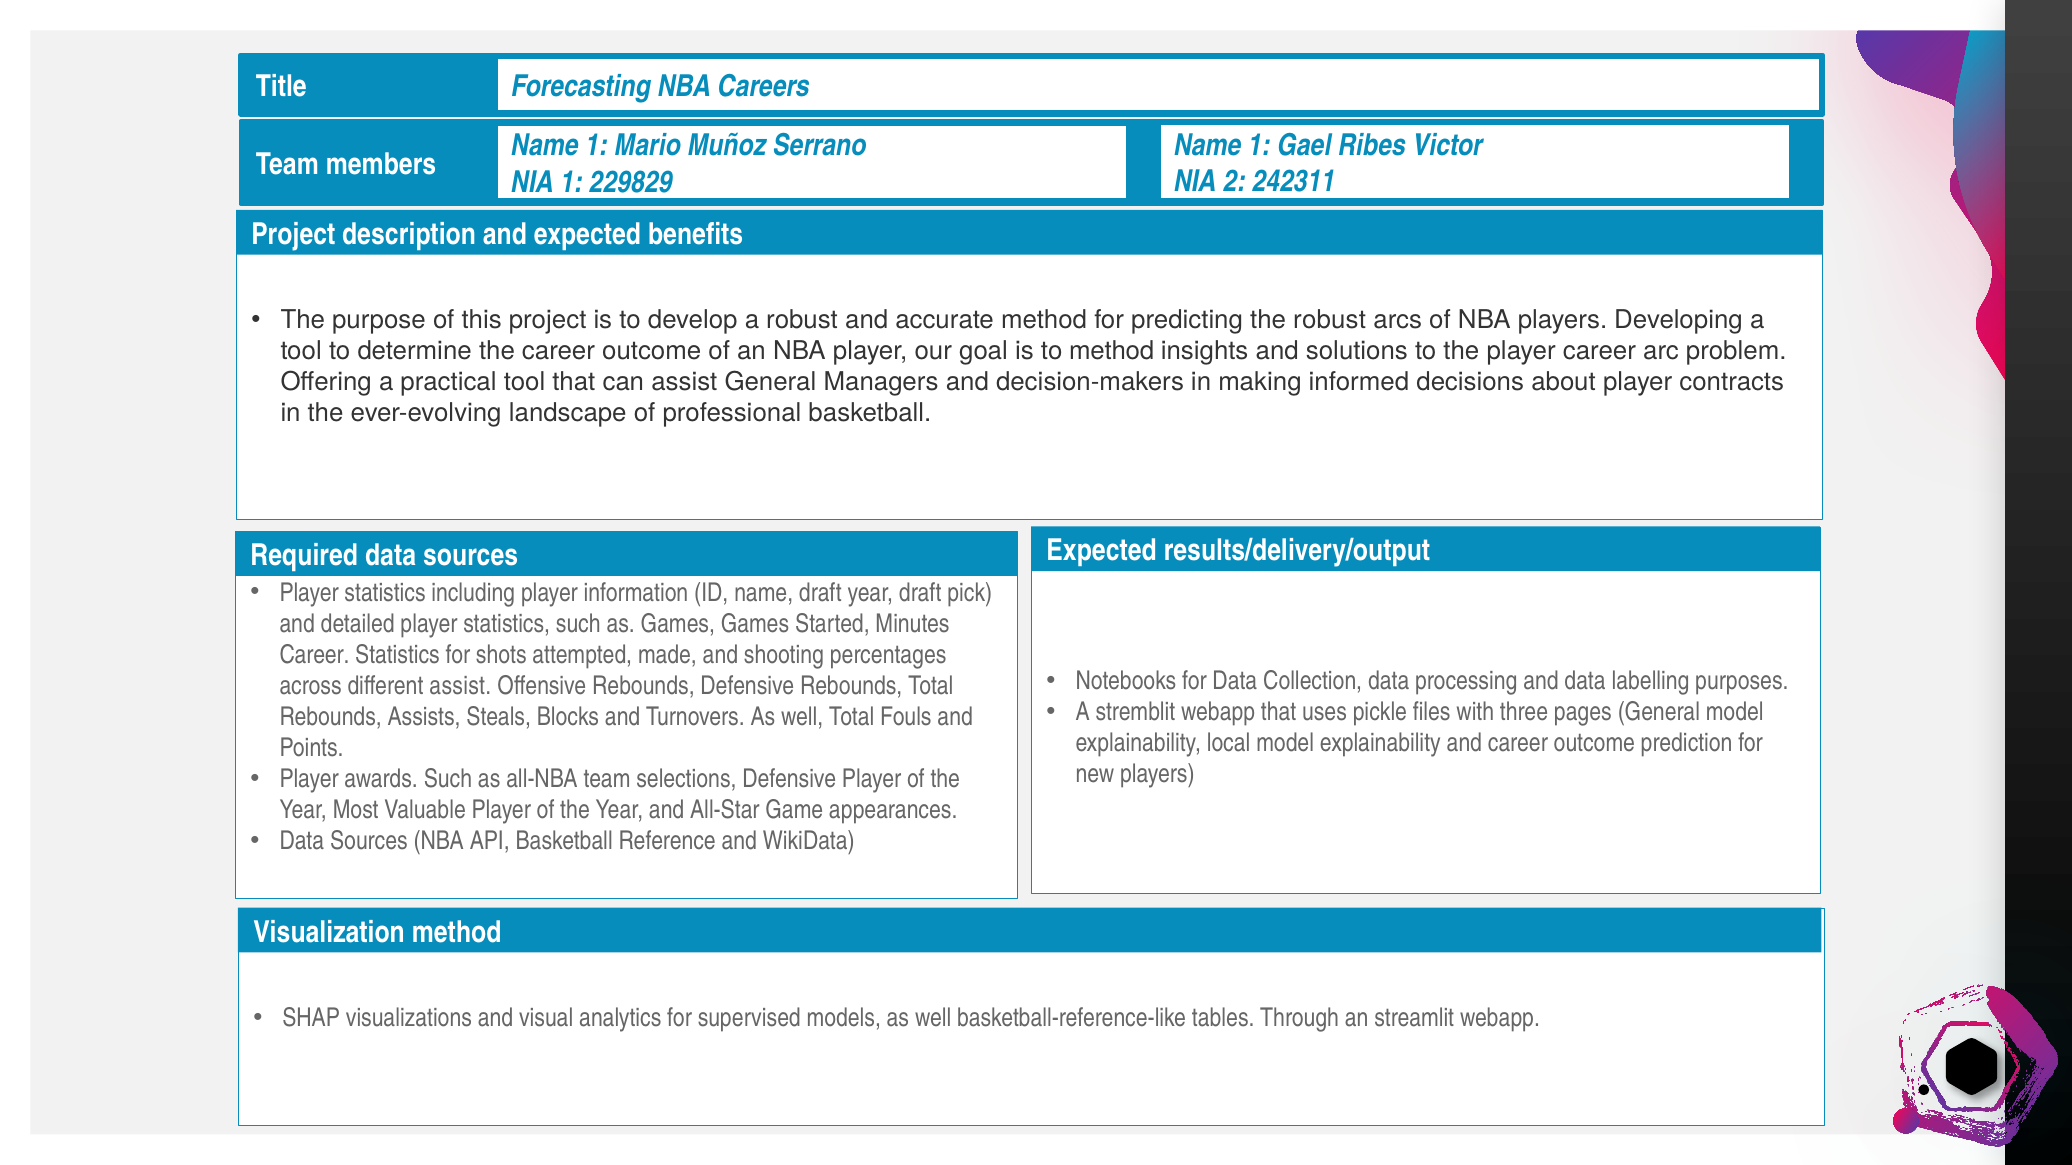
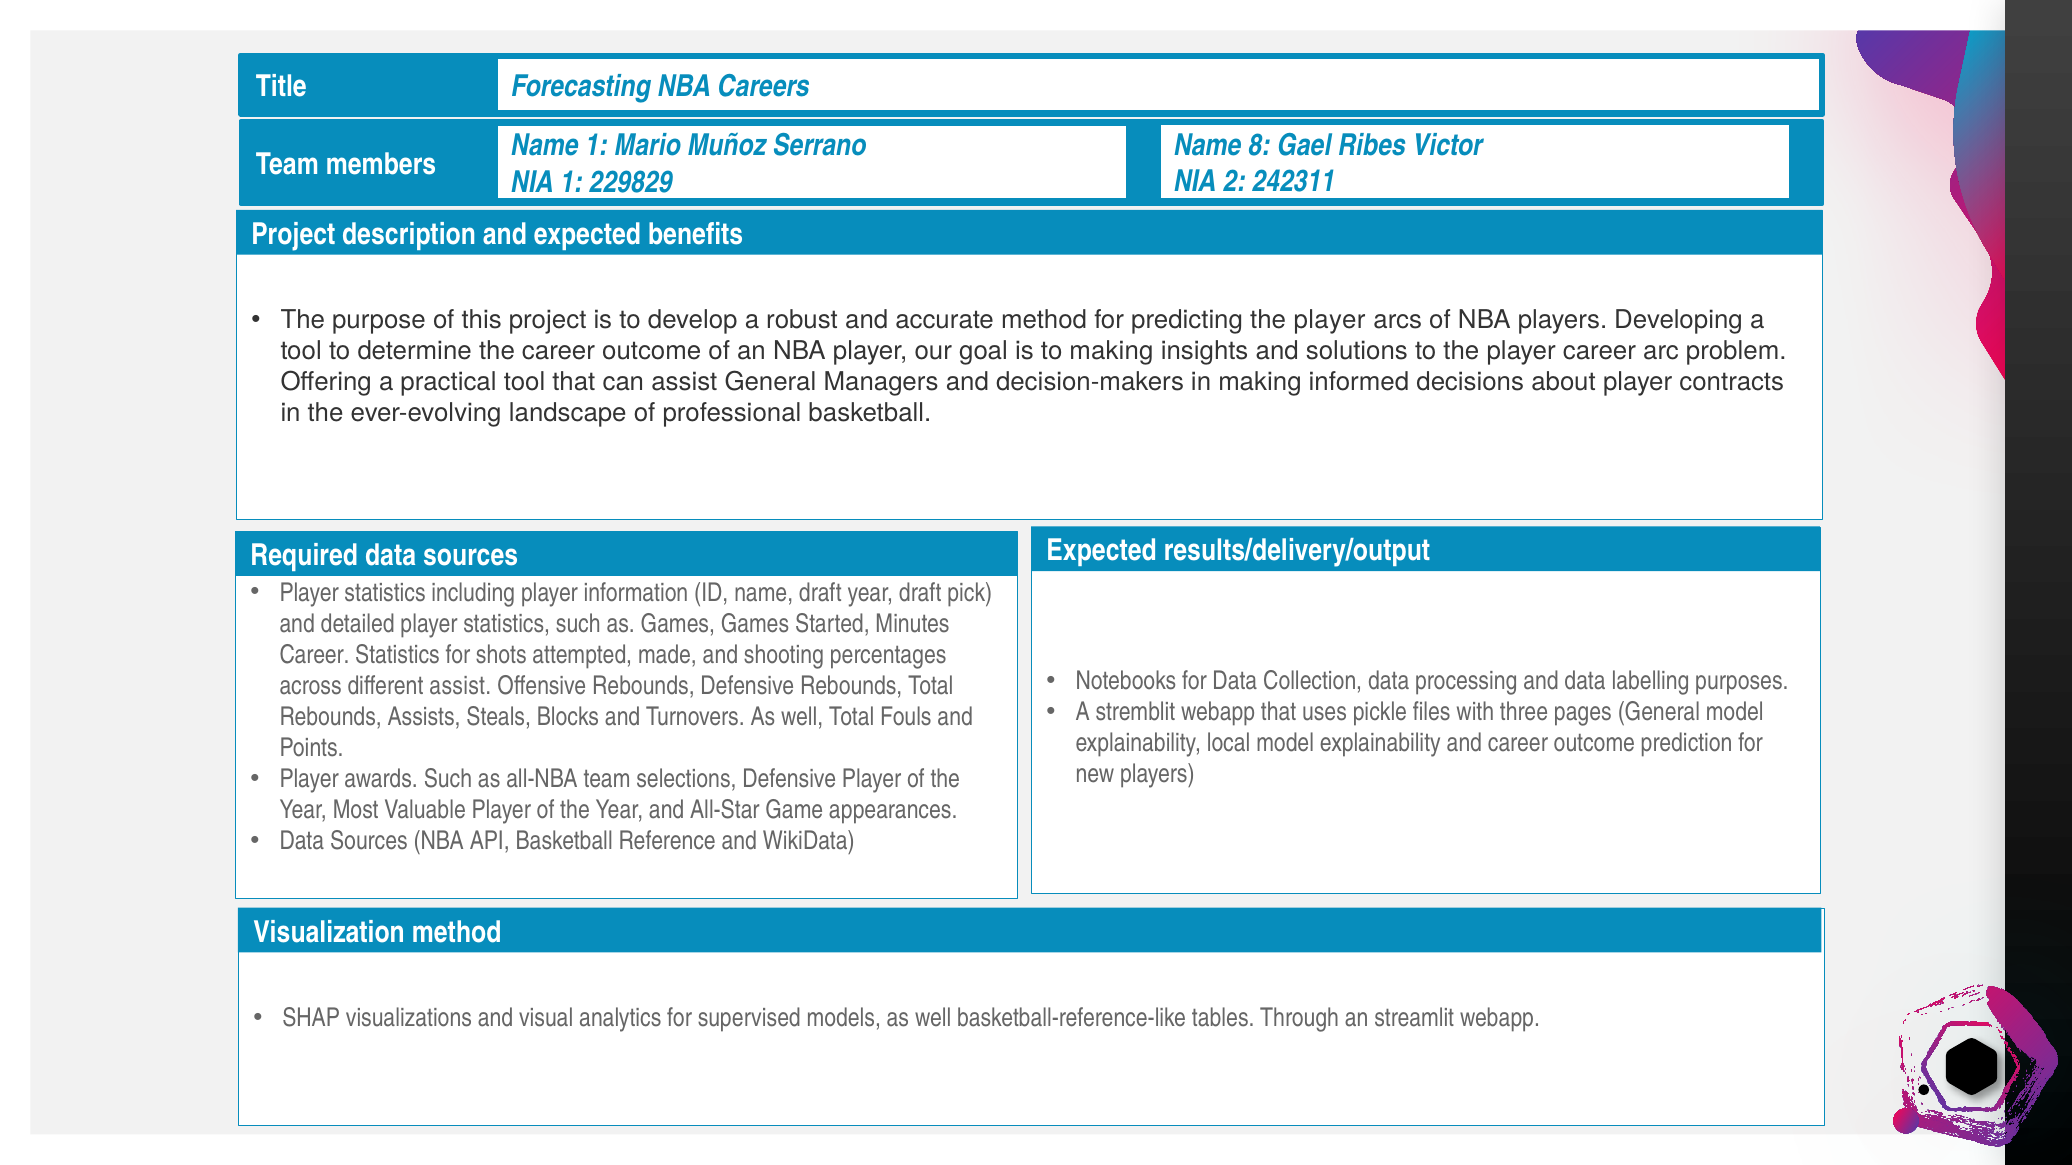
1 at (1259, 146): 1 -> 8
predicting the robust: robust -> player
to method: method -> making
